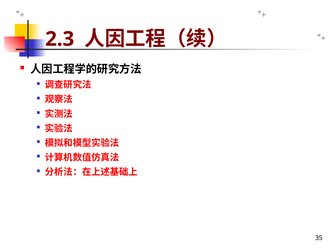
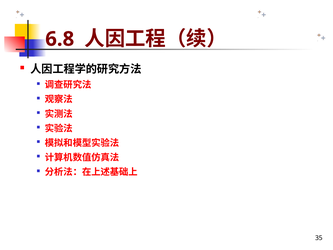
2.3: 2.3 -> 6.8
